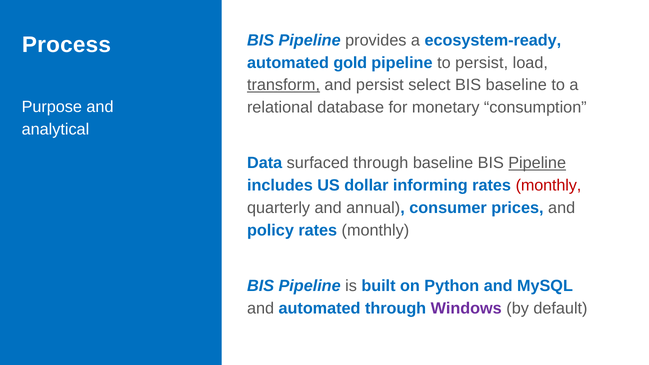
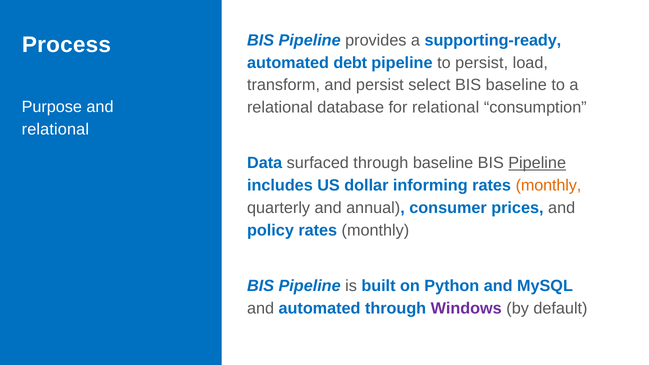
ecosystem-ready: ecosystem-ready -> supporting-ready
gold: gold -> debt
transform underline: present -> none
for monetary: monetary -> relational
analytical at (55, 129): analytical -> relational
monthly at (548, 185) colour: red -> orange
